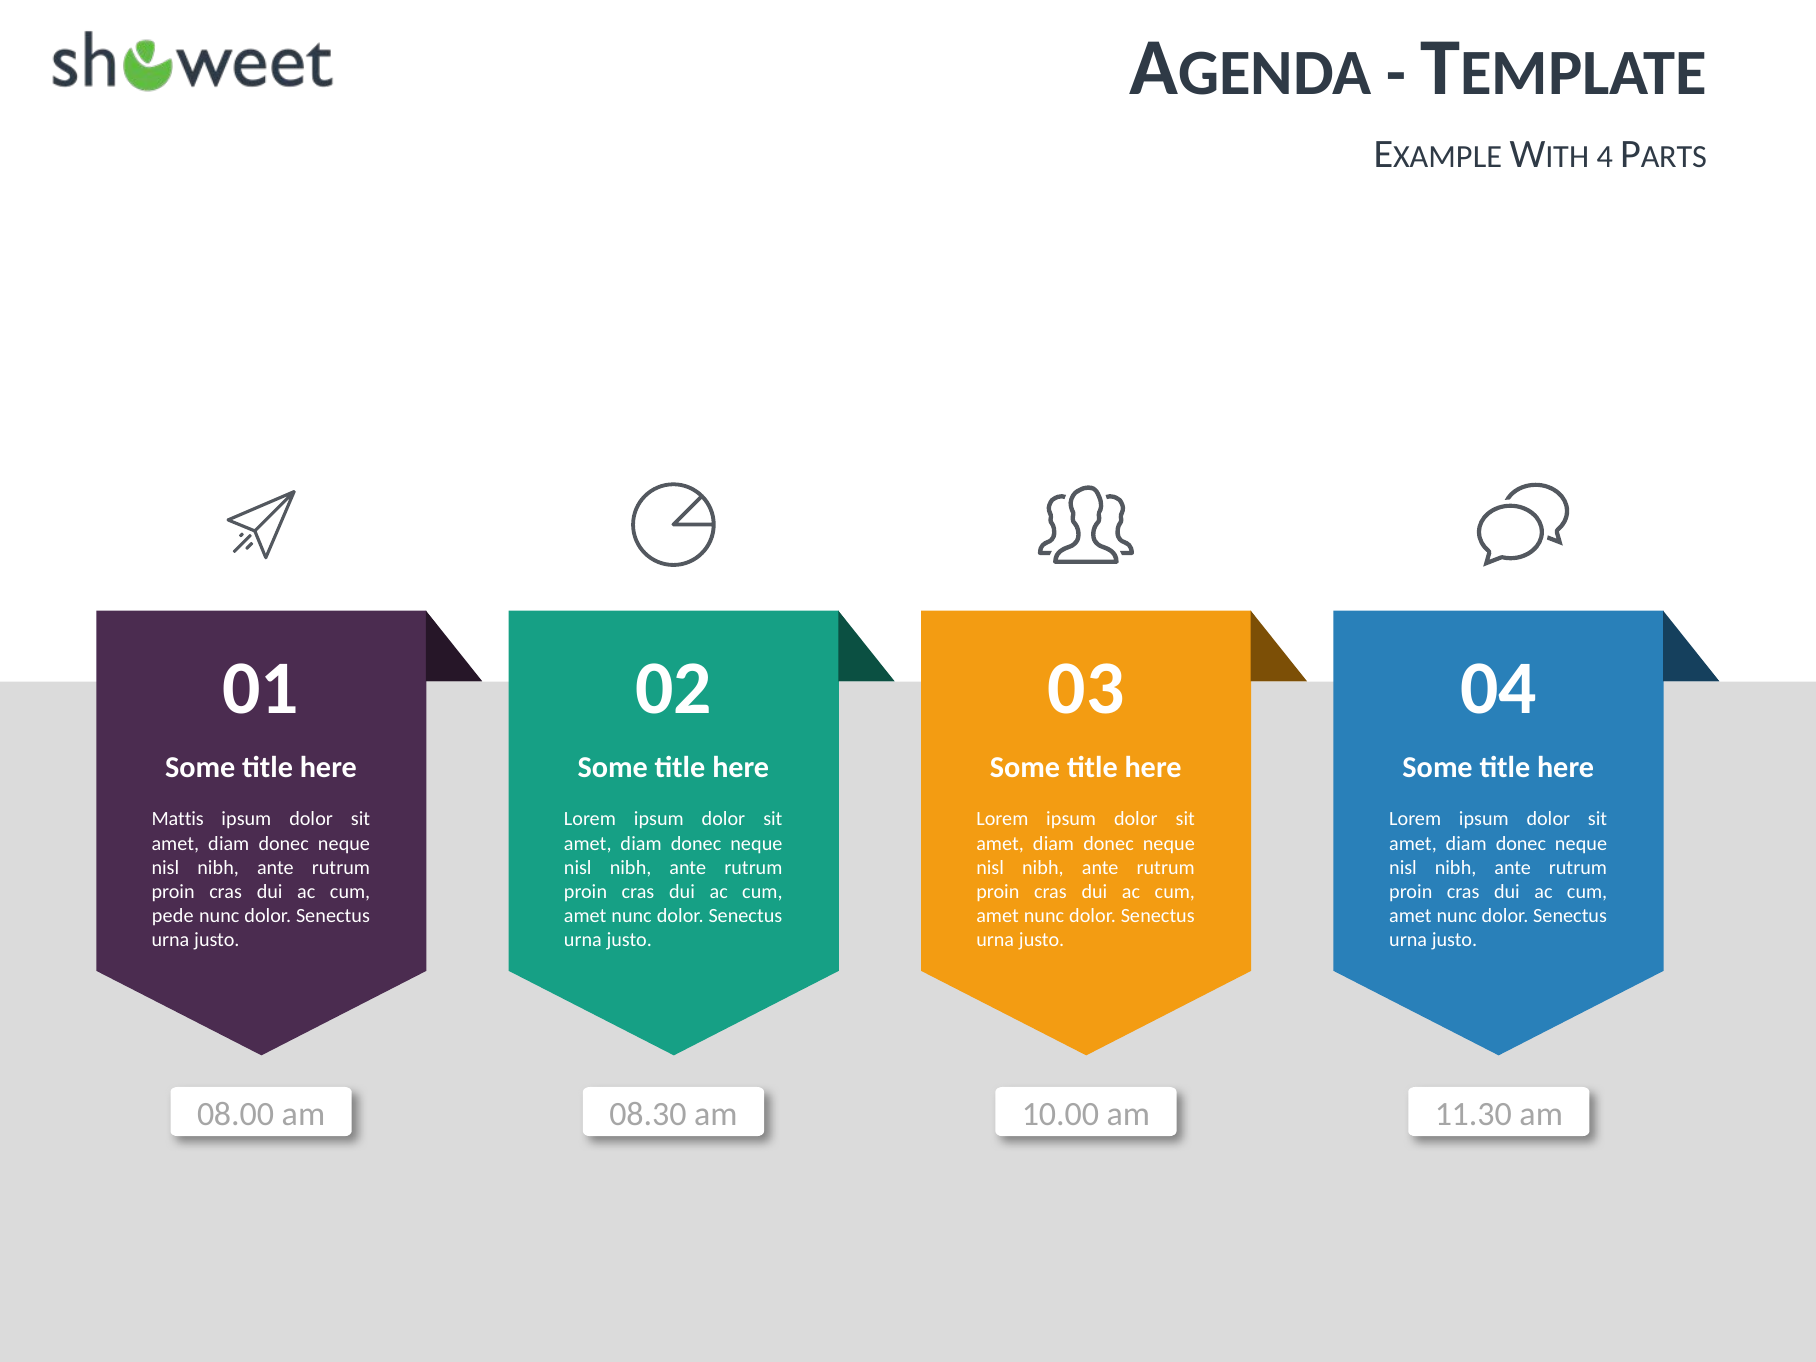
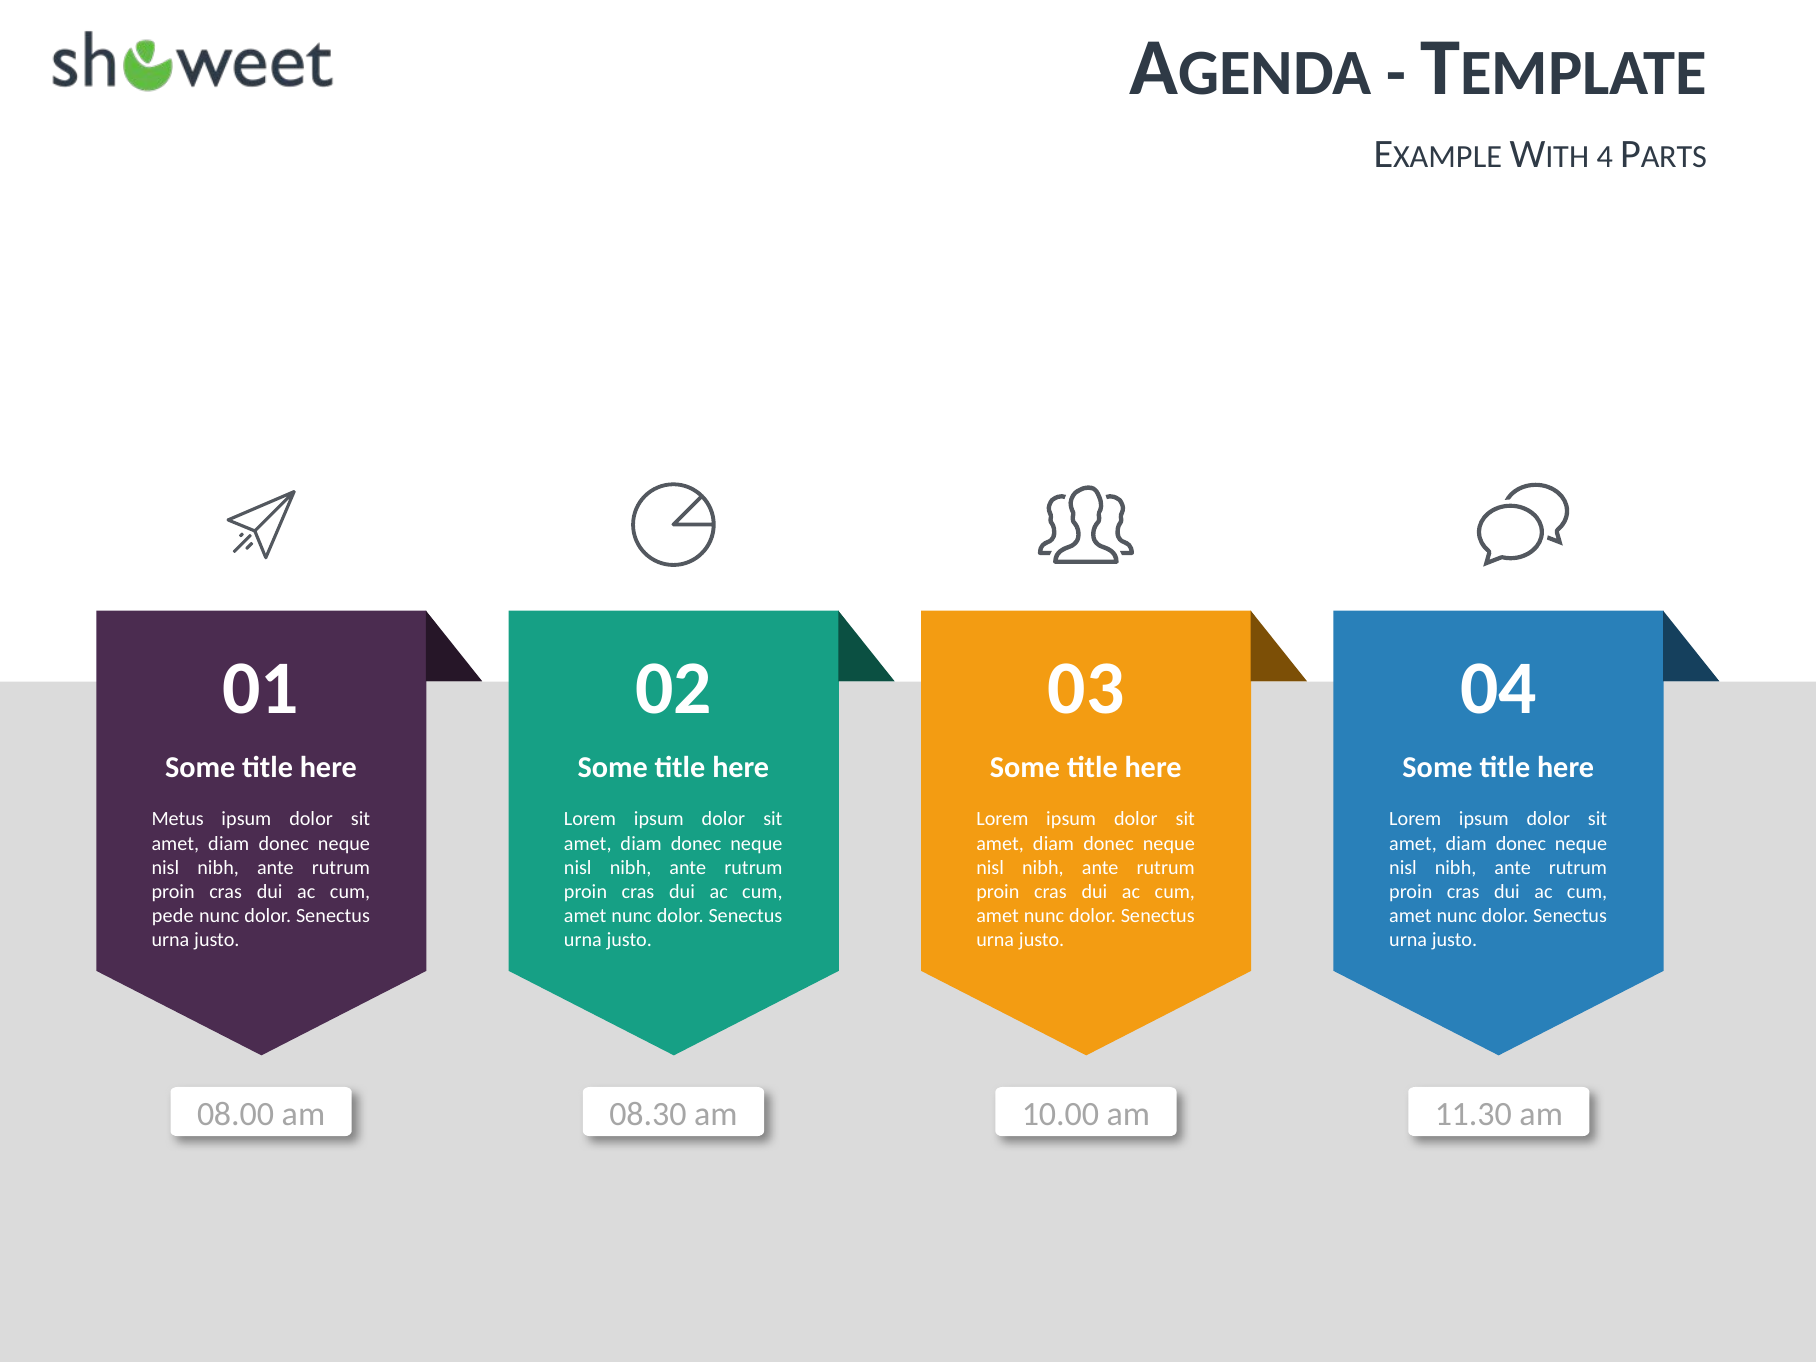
Mattis: Mattis -> Metus
